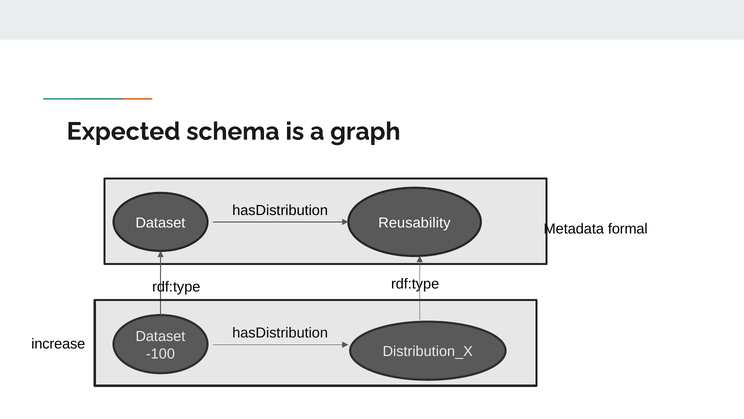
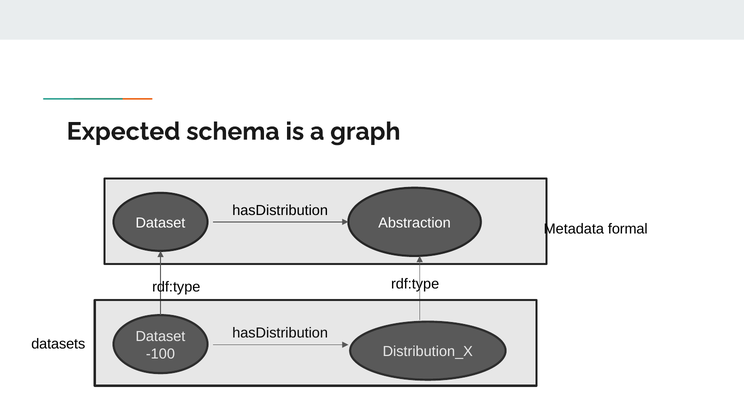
Reusability: Reusability -> Abstraction
increase: increase -> datasets
